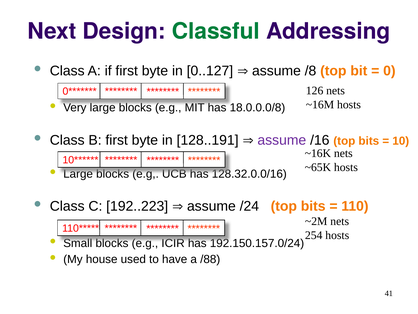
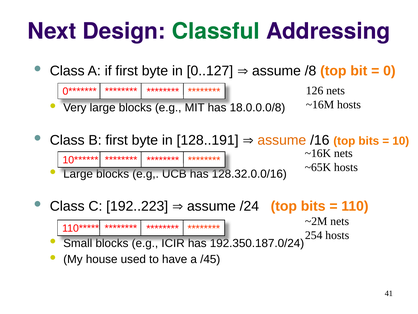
assume at (282, 140) colour: purple -> orange
192.150.157.0/24: 192.150.157.0/24 -> 192.350.187.0/24
/88: /88 -> /45
